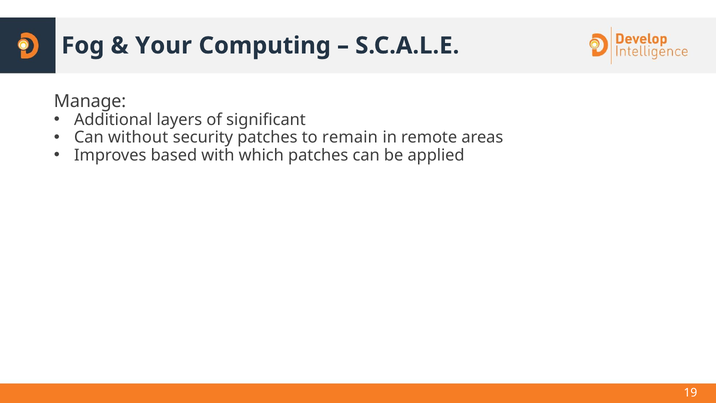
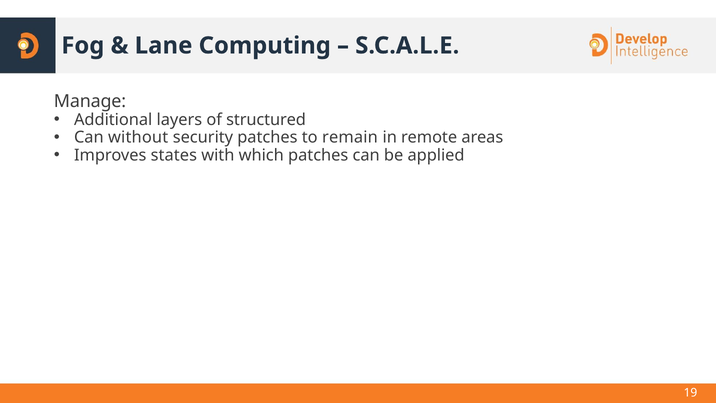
Your: Your -> Lane
significant: significant -> structured
based: based -> states
